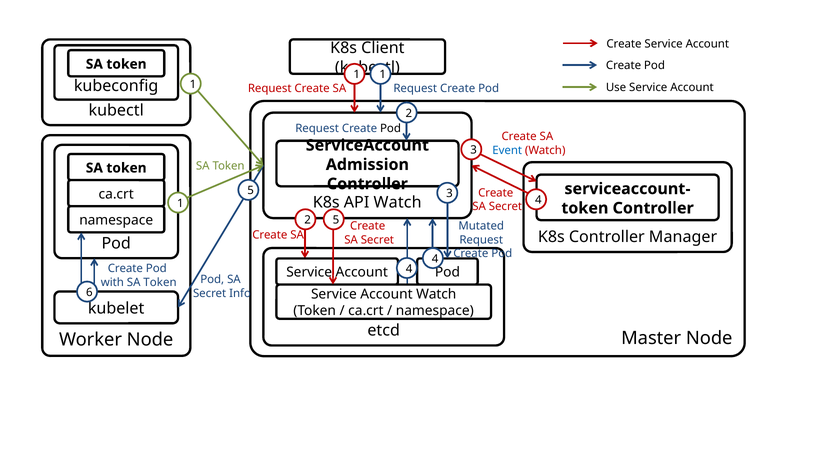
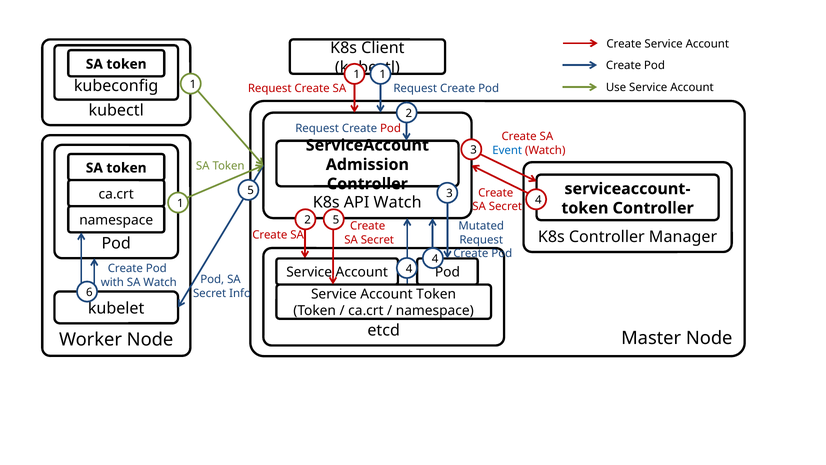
Pod at (391, 128) colour: black -> red
with SA Token: Token -> Watch
Account Watch: Watch -> Token
